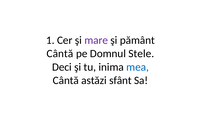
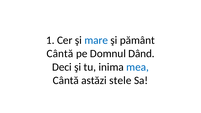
mare colour: purple -> blue
Stele: Stele -> Dând
sfânt: sfânt -> stele
